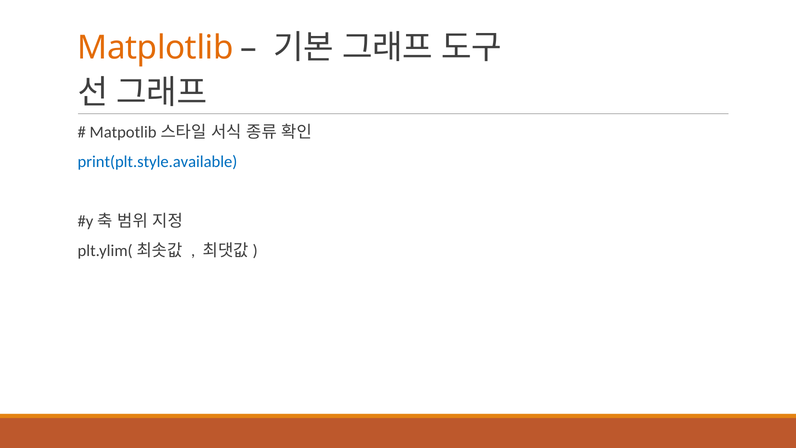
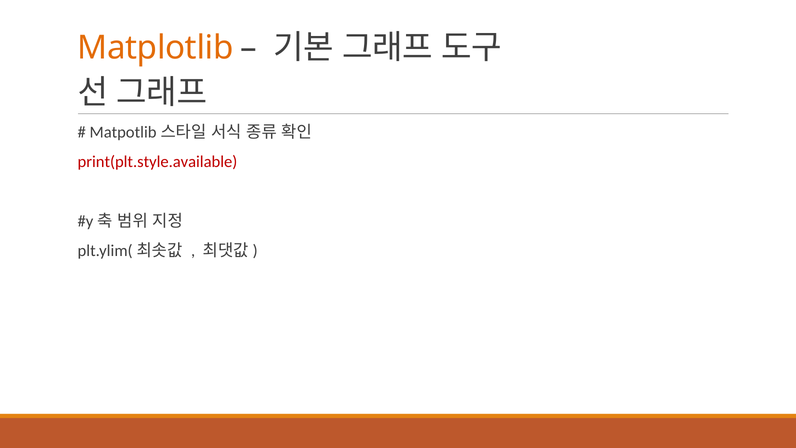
print(plt.style.available colour: blue -> red
